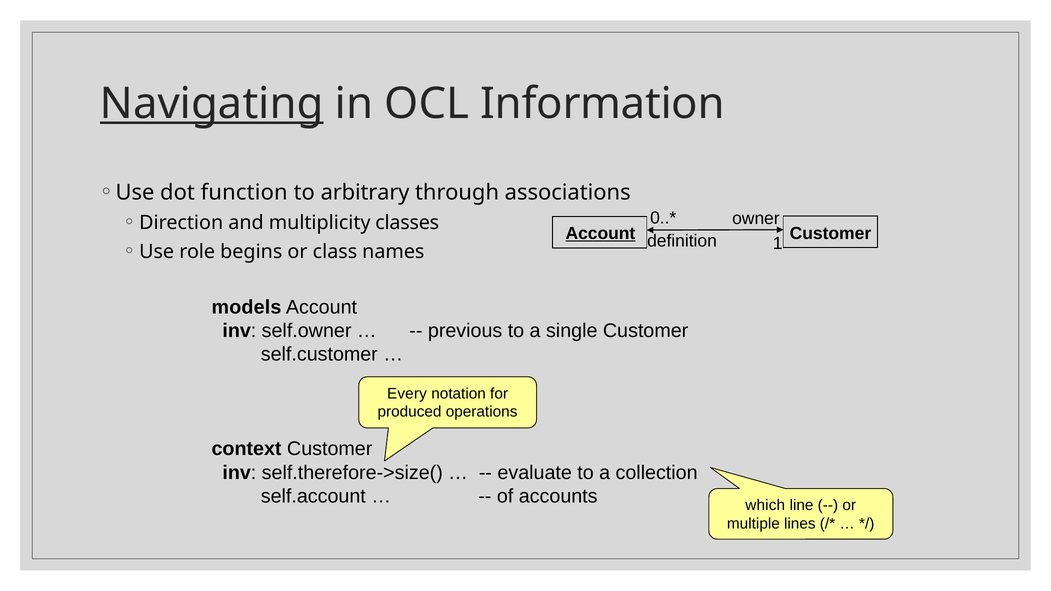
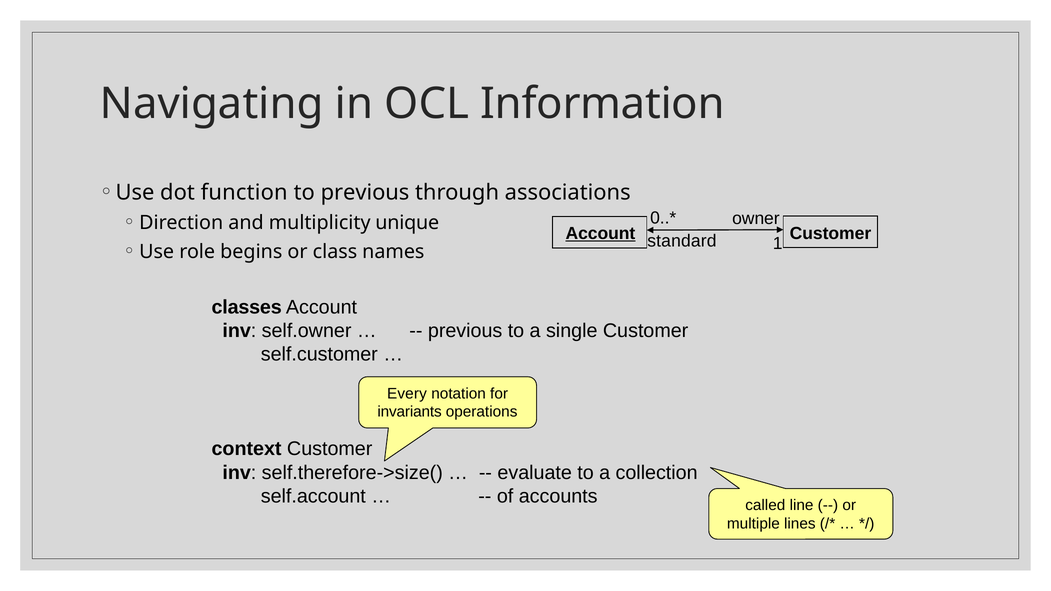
Navigating underline: present -> none
to arbitrary: arbitrary -> previous
classes: classes -> unique
definition: definition -> standard
models: models -> classes
produced: produced -> invariants
which: which -> called
